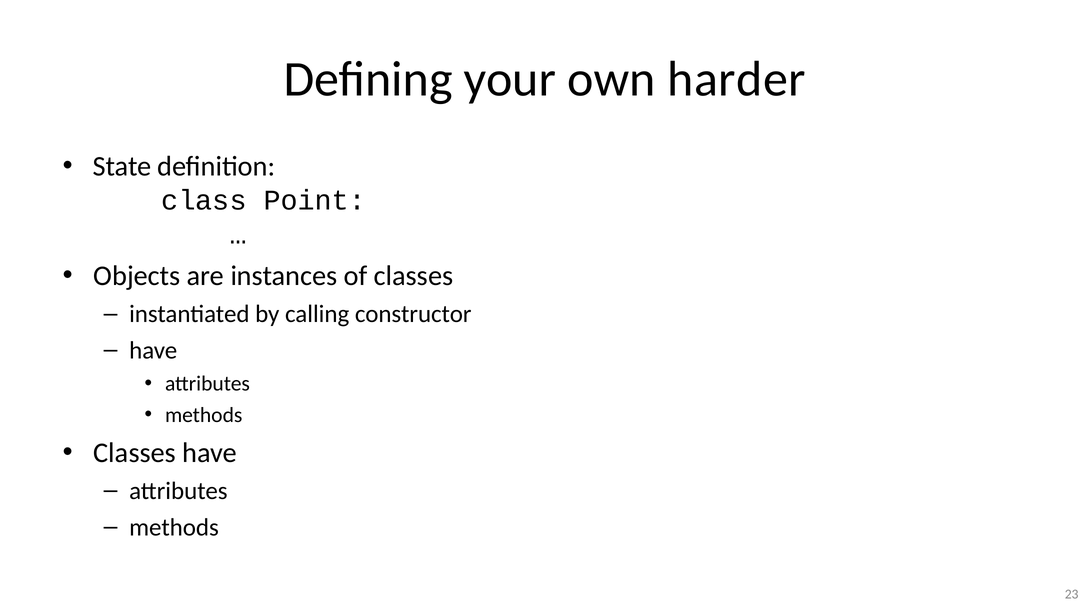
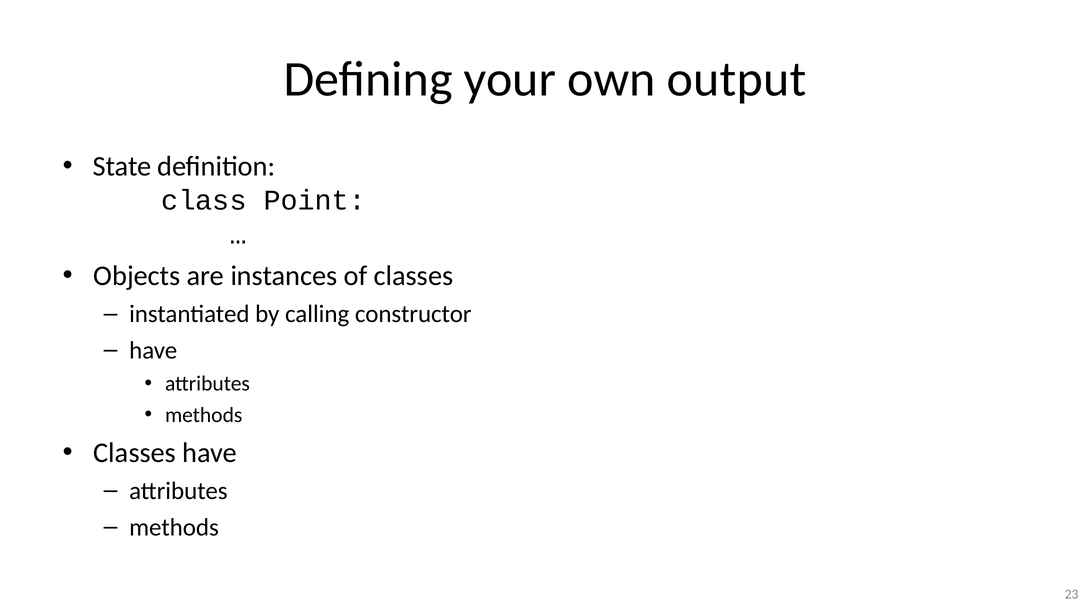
harder: harder -> output
